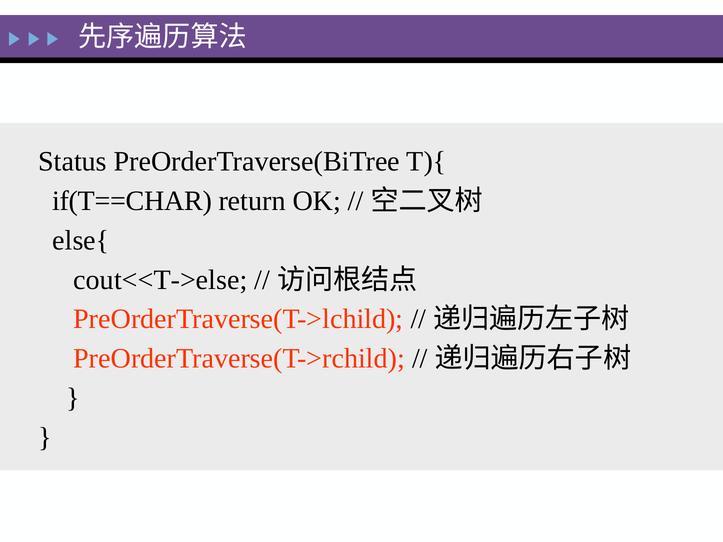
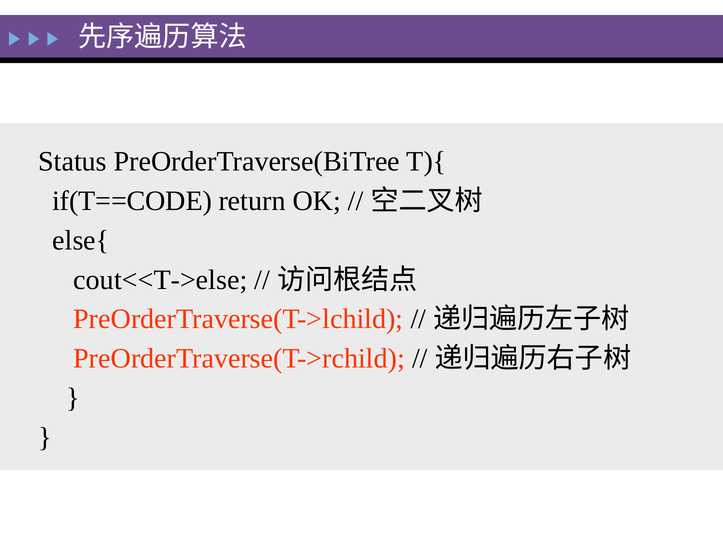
if(T==CHAR: if(T==CHAR -> if(T==CODE
